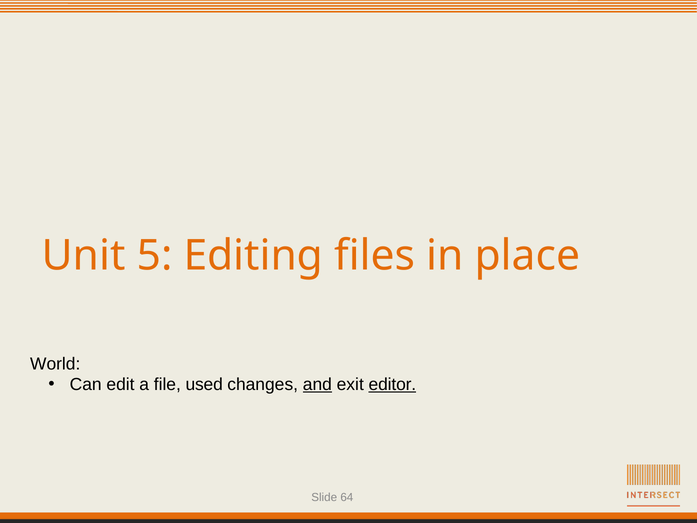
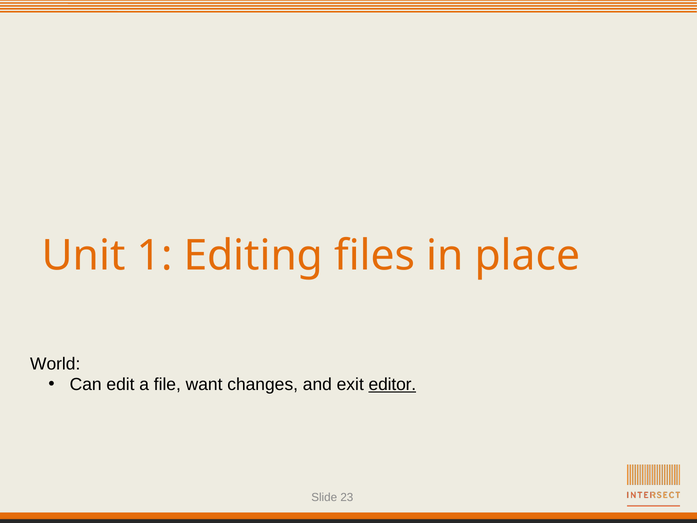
5: 5 -> 1
used: used -> want
and underline: present -> none
64: 64 -> 23
